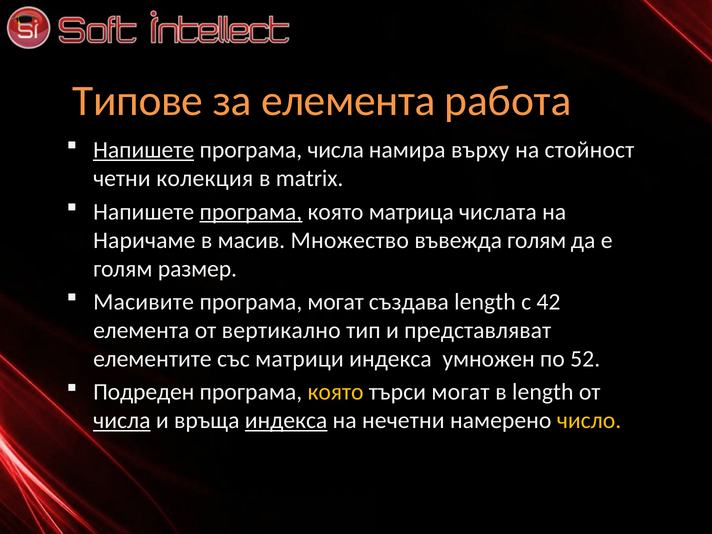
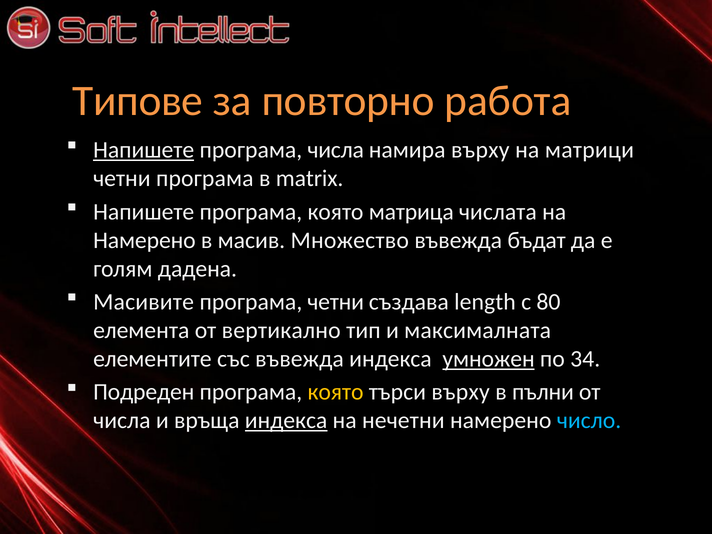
за елемента: елемента -> повторно
стойност: стойност -> матрици
четни колекция: колекция -> програма
програма at (251, 212) underline: present -> none
Наричаме at (144, 240): Наричаме -> Намерено
въвежда голям: голям -> бъдат
размер: размер -> дадена
програма могат: могат -> четни
42: 42 -> 80
представляват: представляват -> максималната
със матрици: матрици -> въвежда
умножен underline: none -> present
52: 52 -> 34
търси могат: могат -> върху
в length: length -> пълни
числа at (122, 421) underline: present -> none
число colour: yellow -> light blue
